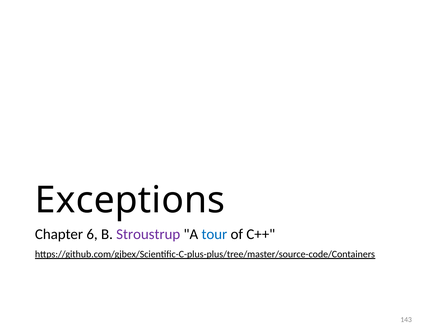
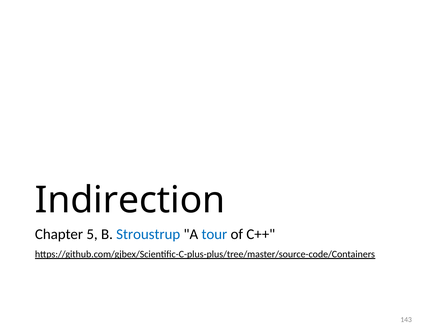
Exceptions: Exceptions -> Indirection
6: 6 -> 5
Stroustrup colour: purple -> blue
